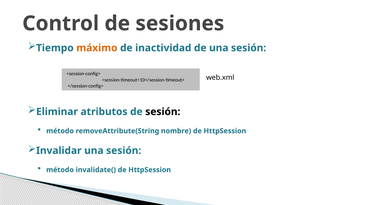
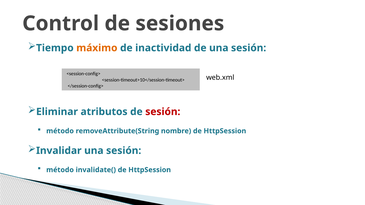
sesión at (163, 112) colour: black -> red
